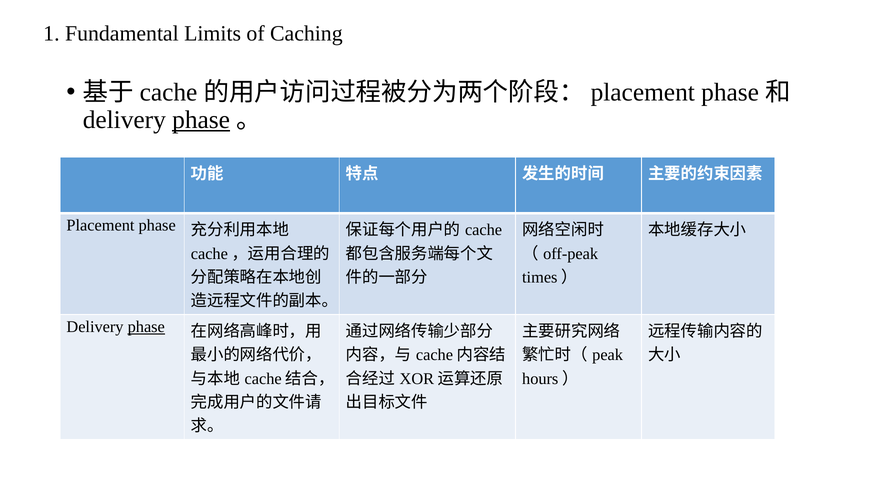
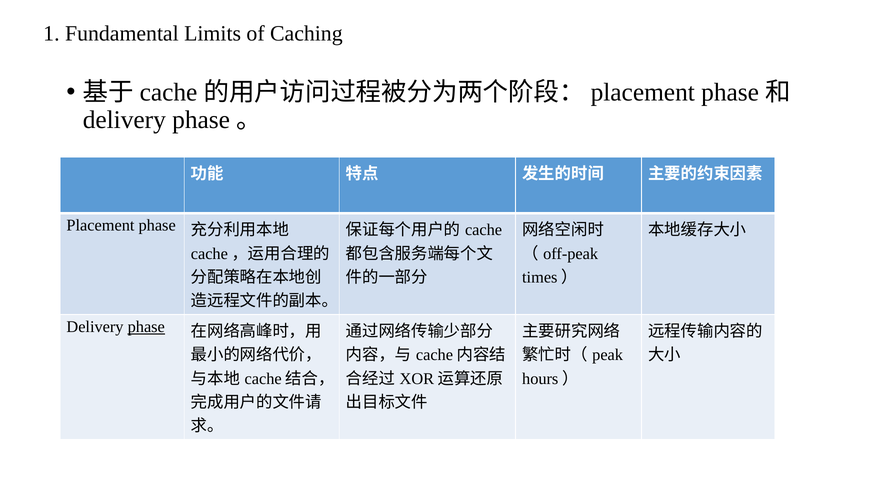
phase at (201, 120) underline: present -> none
